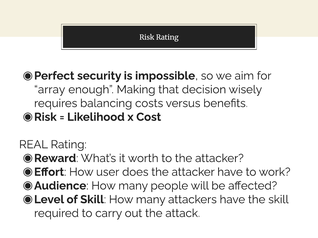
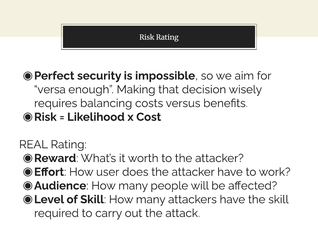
array: array -> versa
